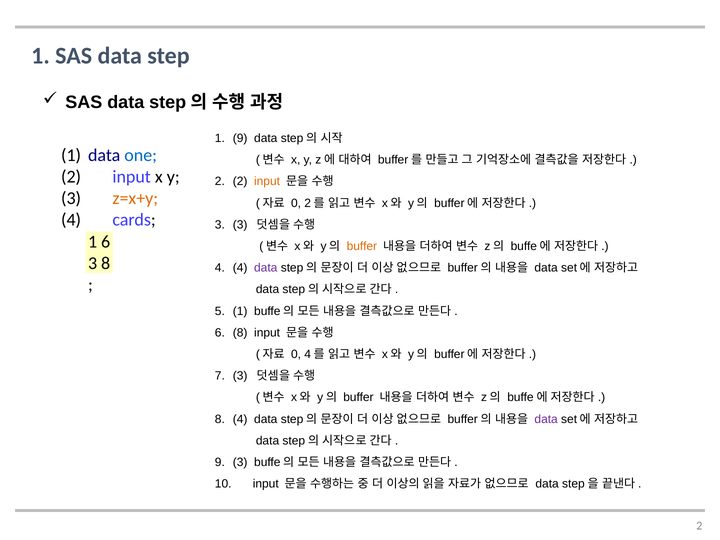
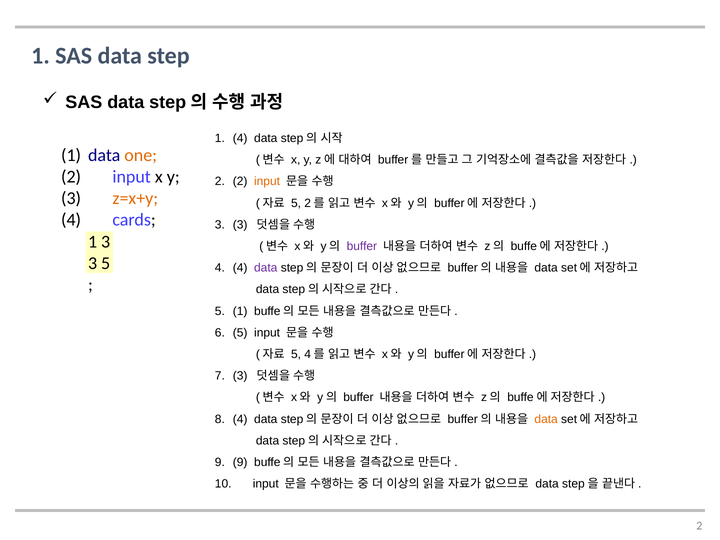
1 9: 9 -> 4
one colour: blue -> orange
0 at (296, 203): 0 -> 5
1 6: 6 -> 3
buffer at (362, 246) colour: orange -> purple
3 8: 8 -> 5
8 at (240, 333): 8 -> 5
0 at (296, 354): 0 -> 5
data at (546, 419) colour: purple -> orange
3 at (240, 462): 3 -> 9
